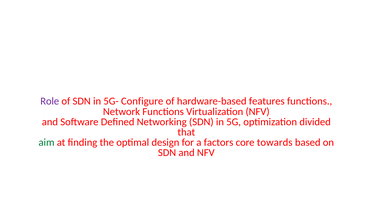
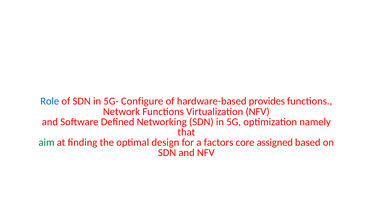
Role colour: purple -> blue
features: features -> provides
divided: divided -> namely
towards: towards -> assigned
